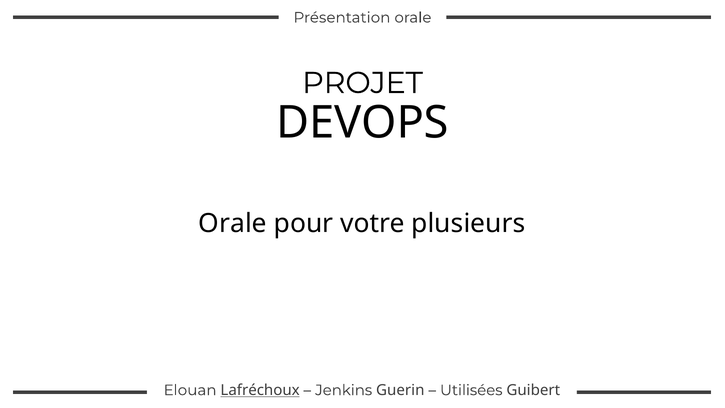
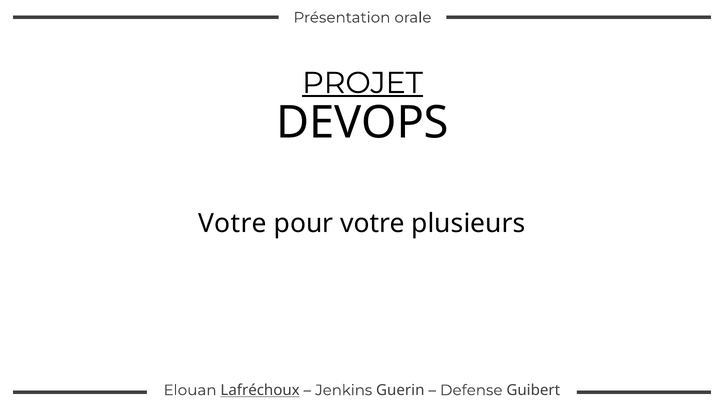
PROJET underline: none -> present
Orale at (233, 223): Orale -> Votre
Utilisées: Utilisées -> Defense
